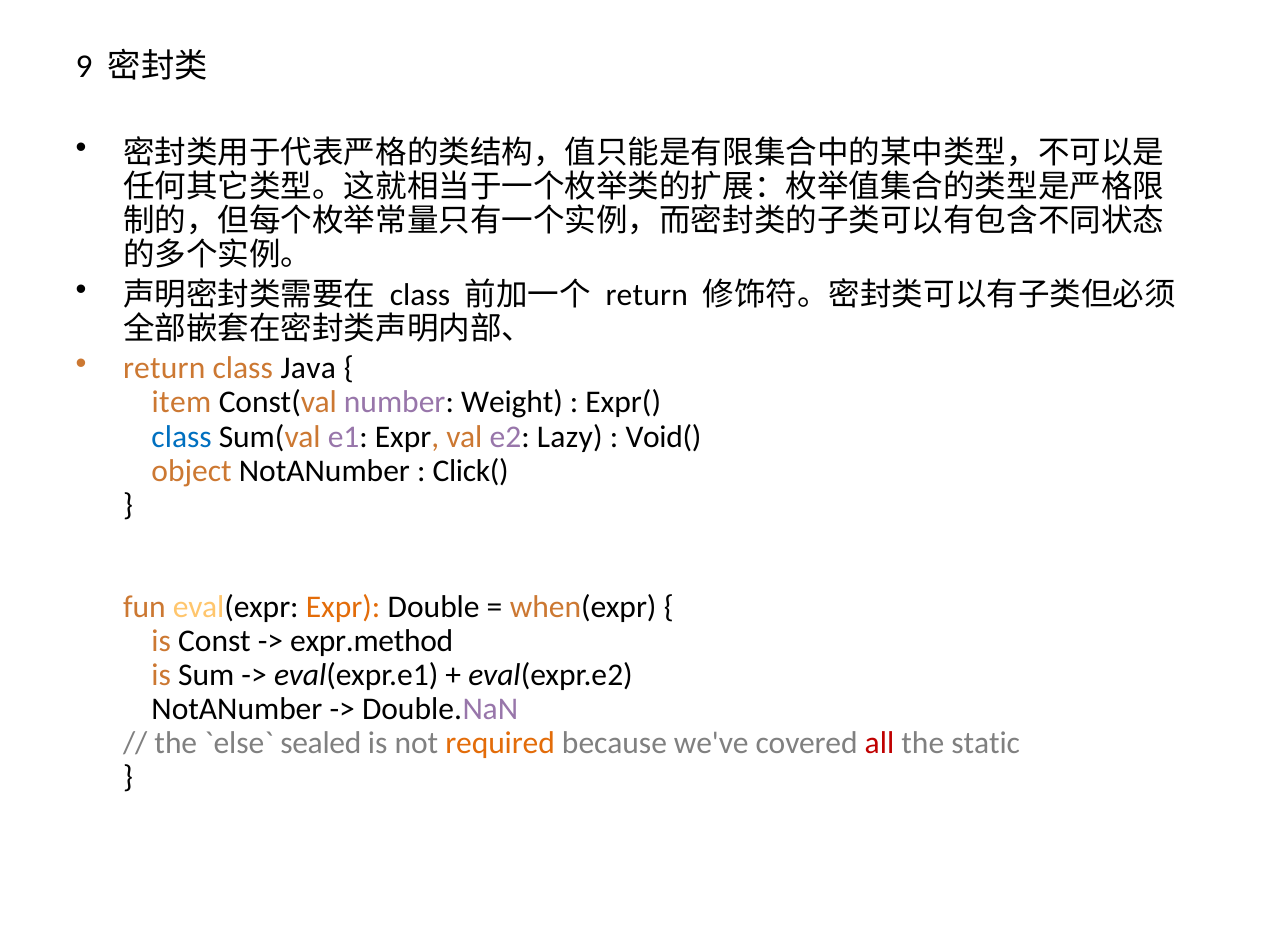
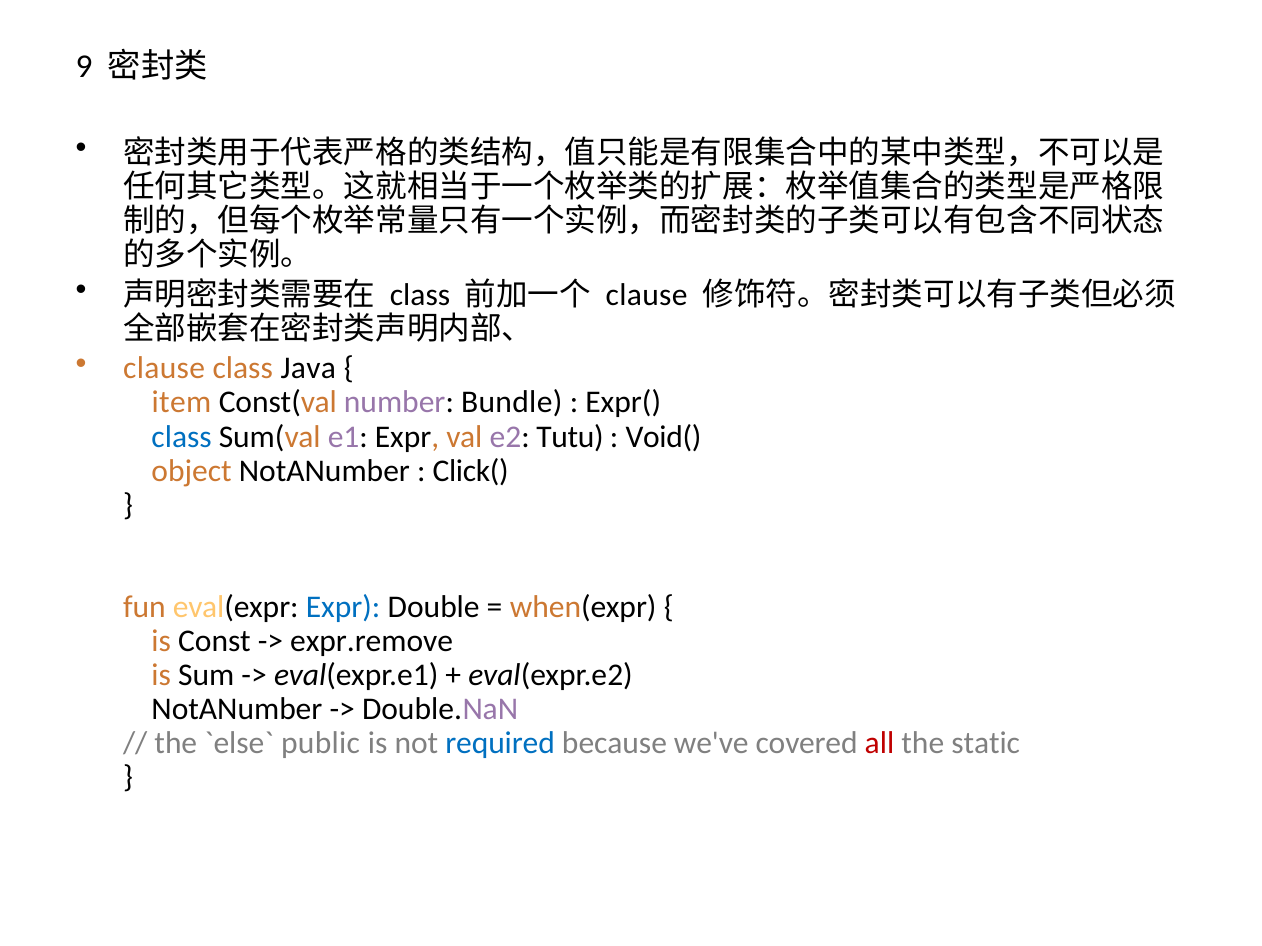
return at (647, 295): return -> clause
return at (164, 369): return -> clause
Weight: Weight -> Bundle
Lazy: Lazy -> Tutu
Expr at (343, 607) colour: orange -> blue
expr.method: expr.method -> expr.remove
sealed: sealed -> public
required colour: orange -> blue
